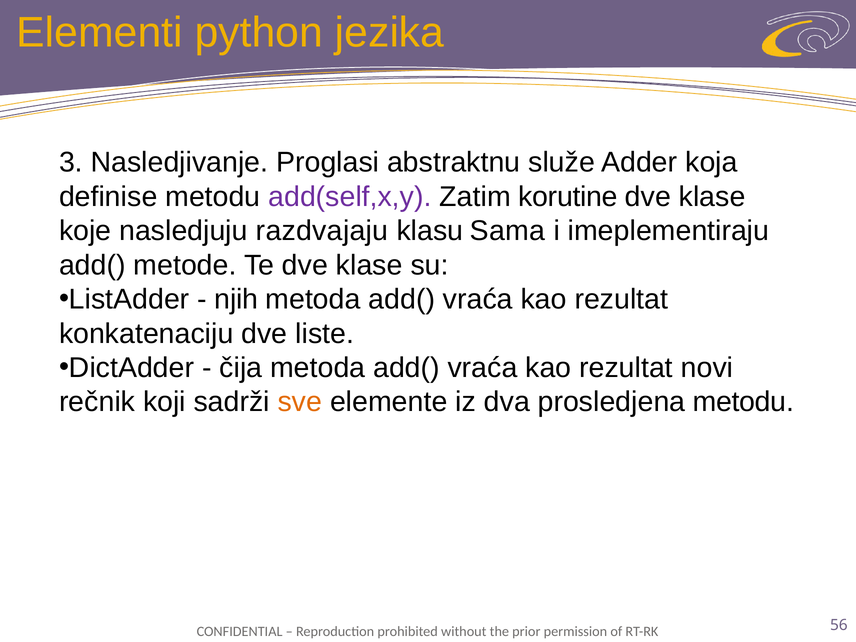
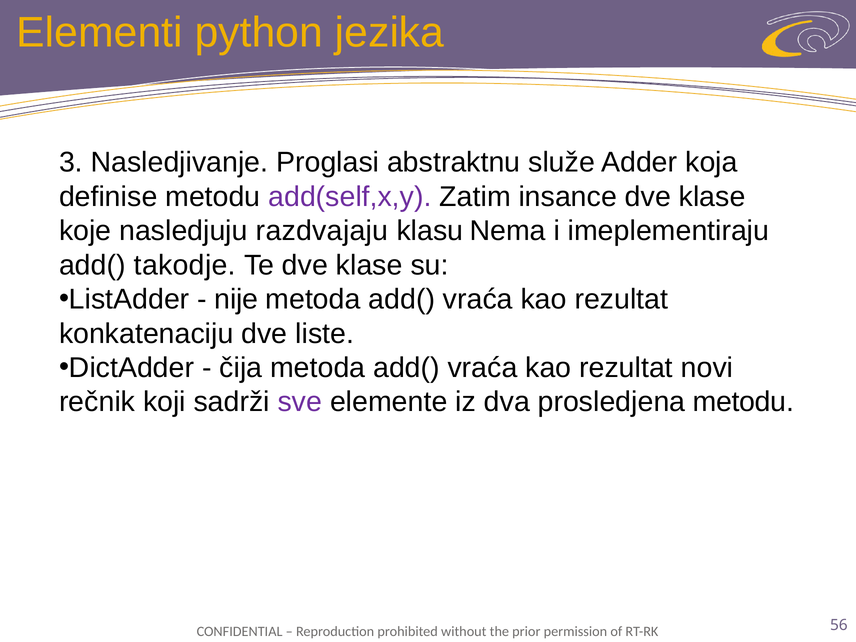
korutine: korutine -> insance
Sama: Sama -> Nema
metode: metode -> takodje
njih: njih -> nije
sve colour: orange -> purple
